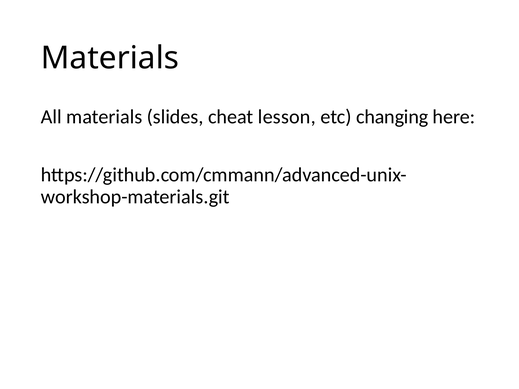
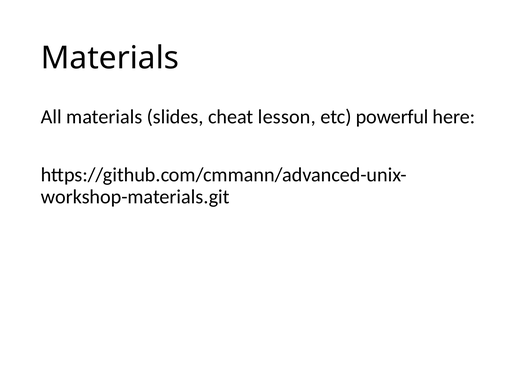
changing: changing -> powerful
